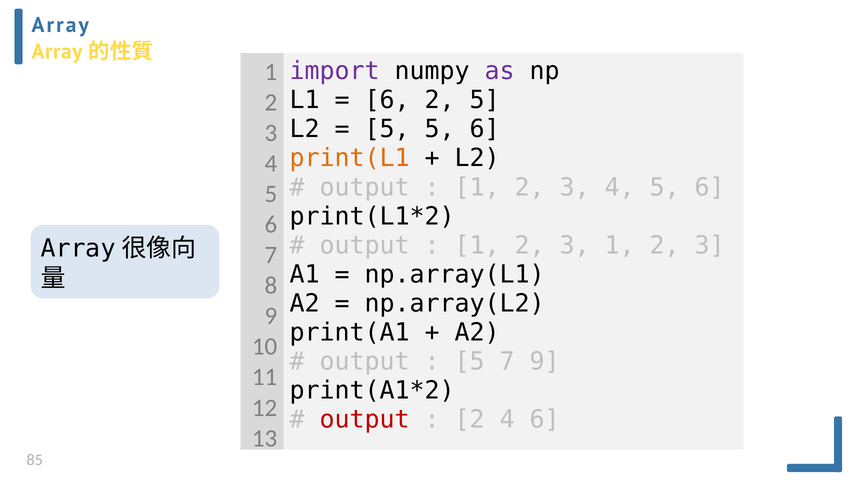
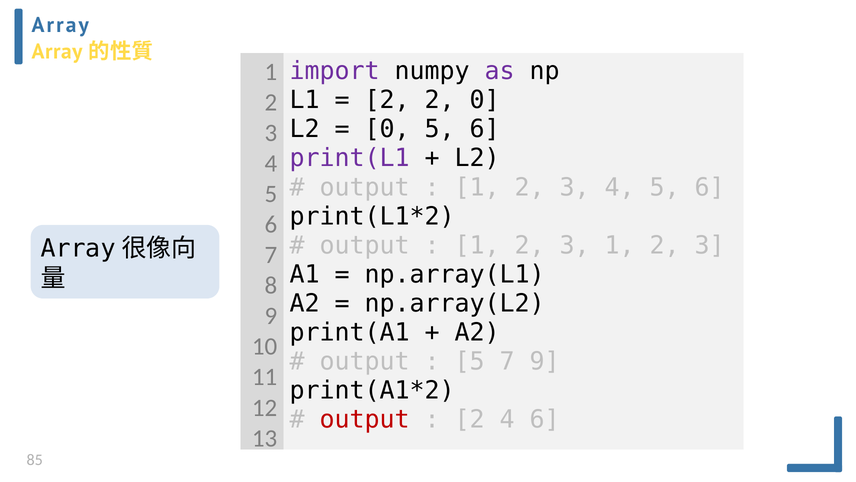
6 at (387, 100): 6 -> 2
2 5: 5 -> 0
5 at (387, 129): 5 -> 0
print(L1 colour: orange -> purple
